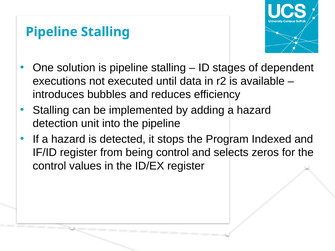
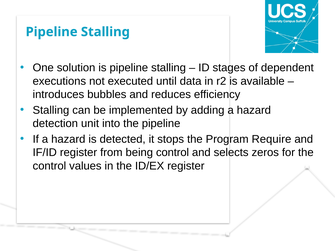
Indexed: Indexed -> Require
